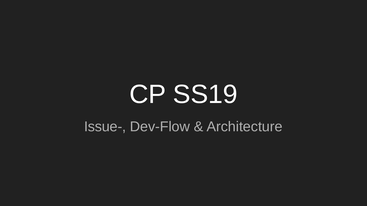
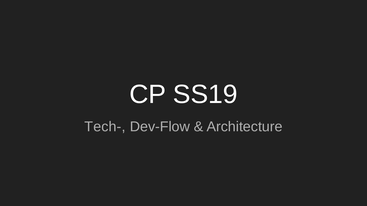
Issue-: Issue- -> Tech-
